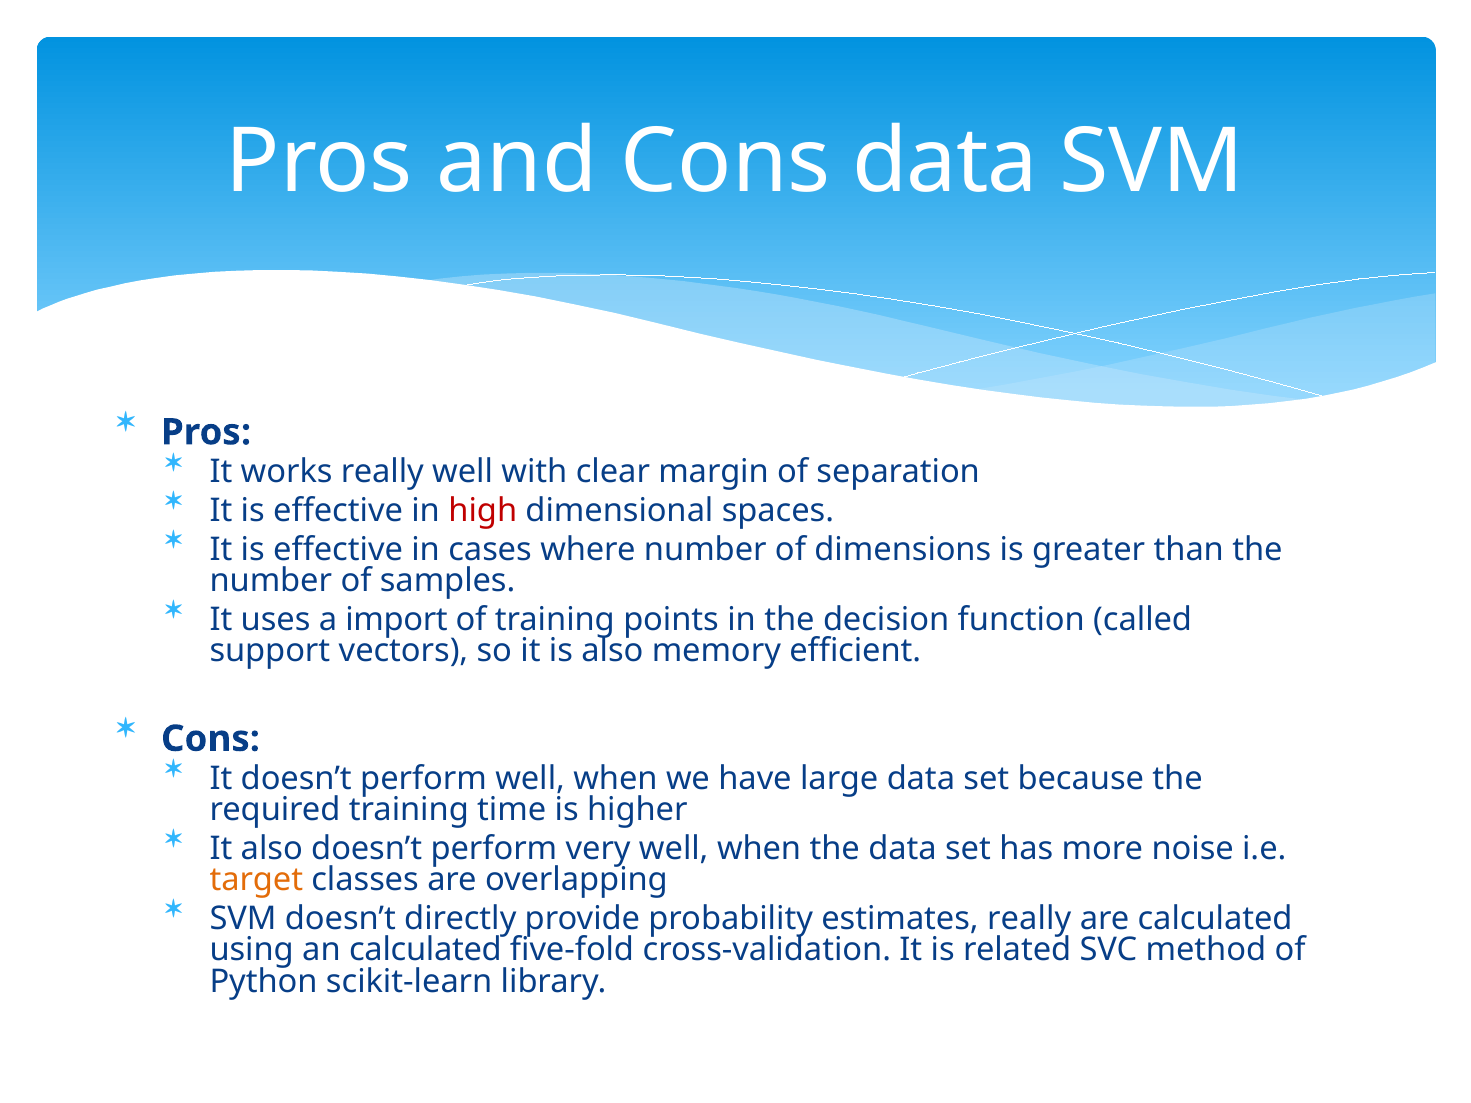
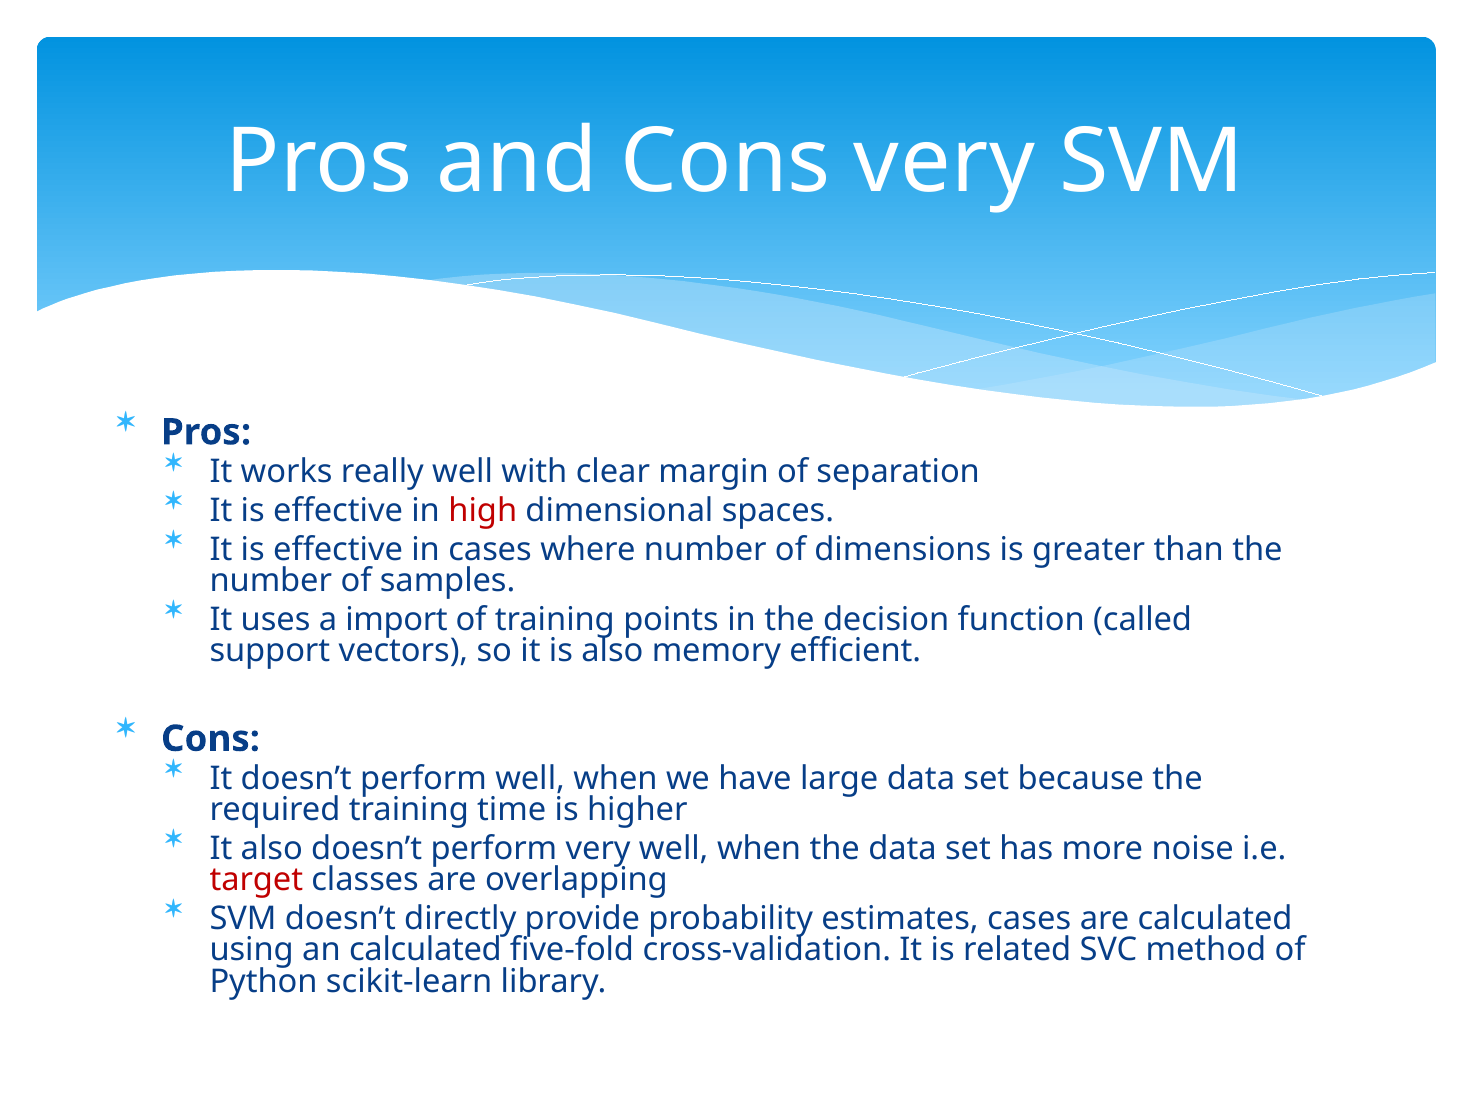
Cons data: data -> very
target colour: orange -> red
estimates really: really -> cases
